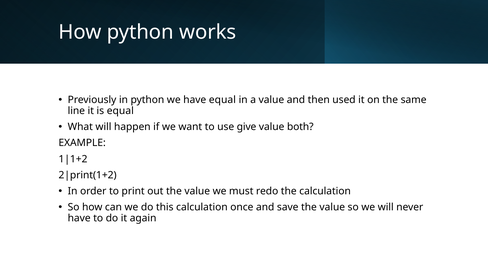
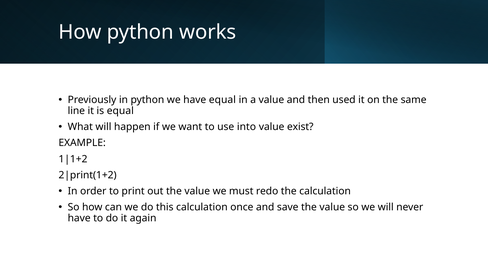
give: give -> into
both: both -> exist
